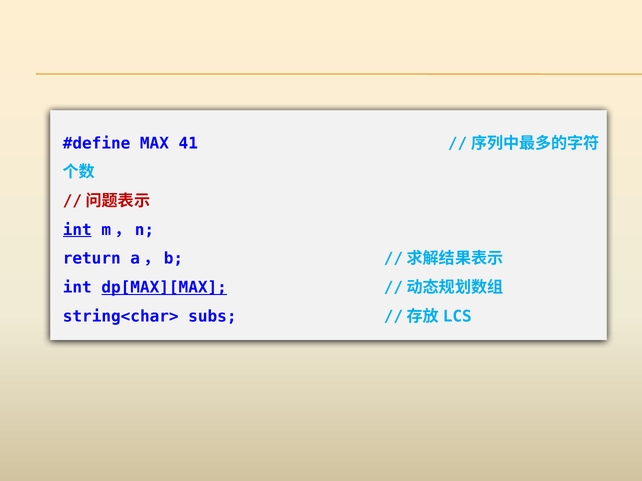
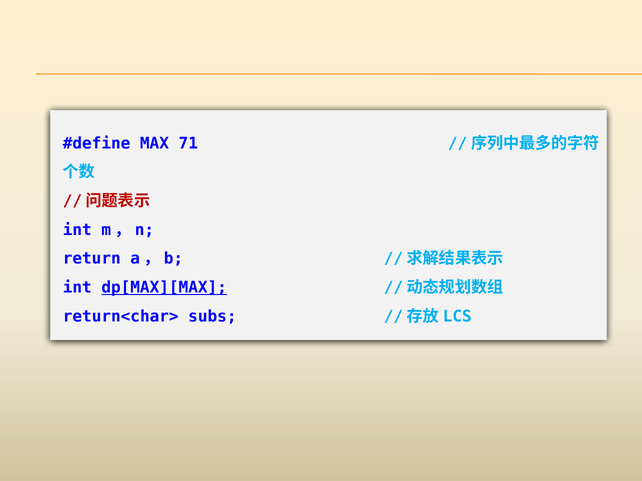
41: 41 -> 71
int at (77, 230) underline: present -> none
string<char>: string<char> -> return<char>
